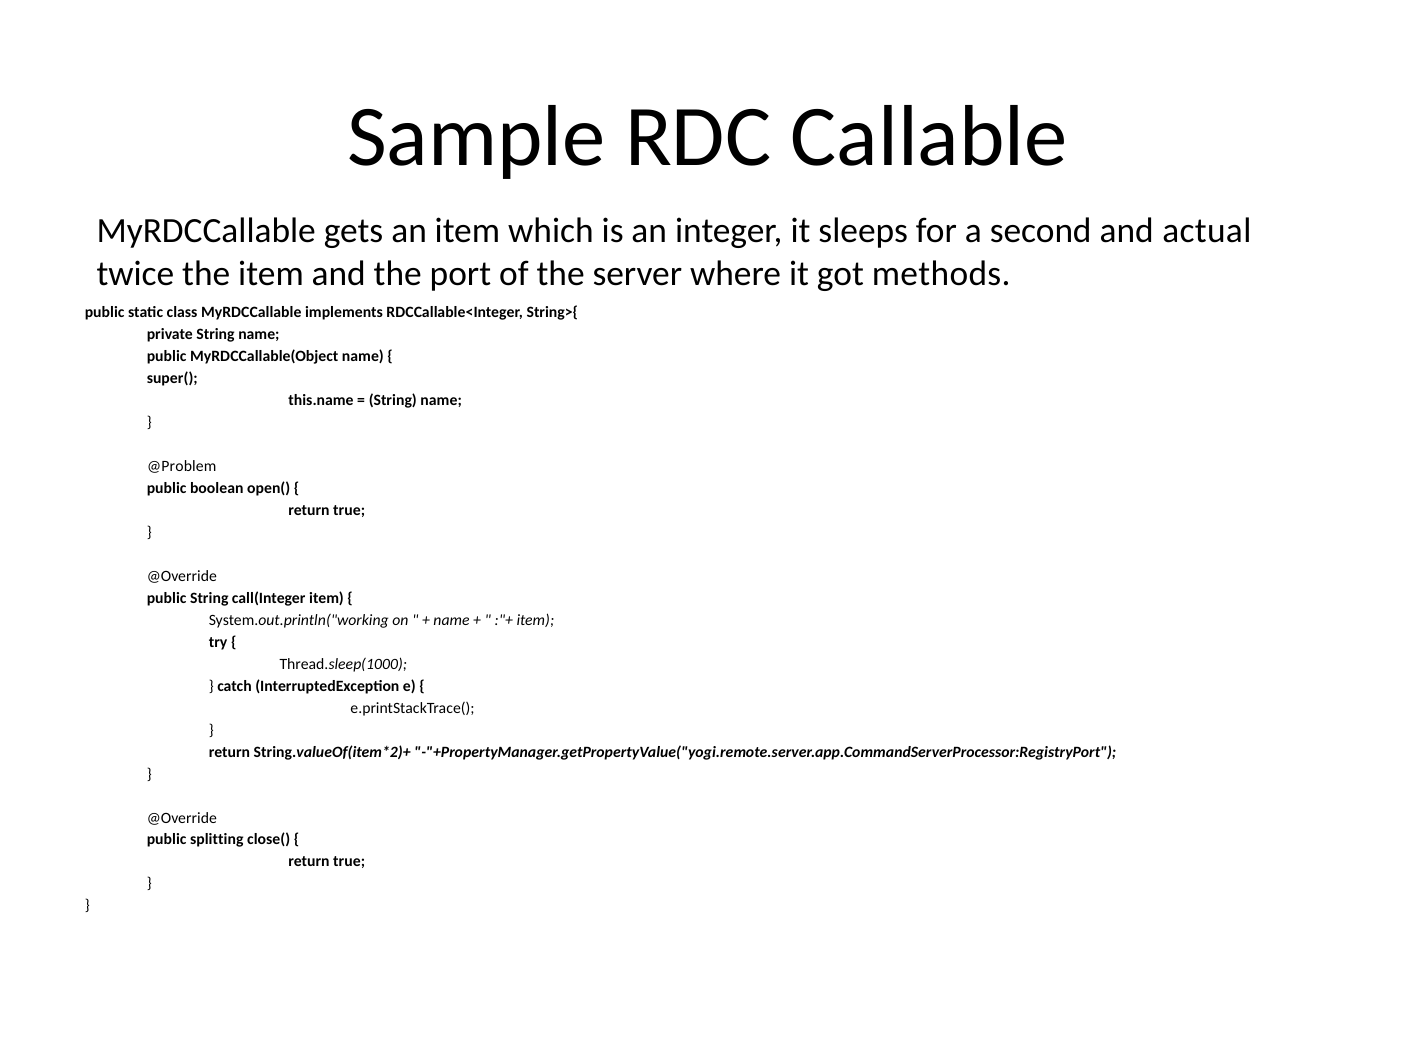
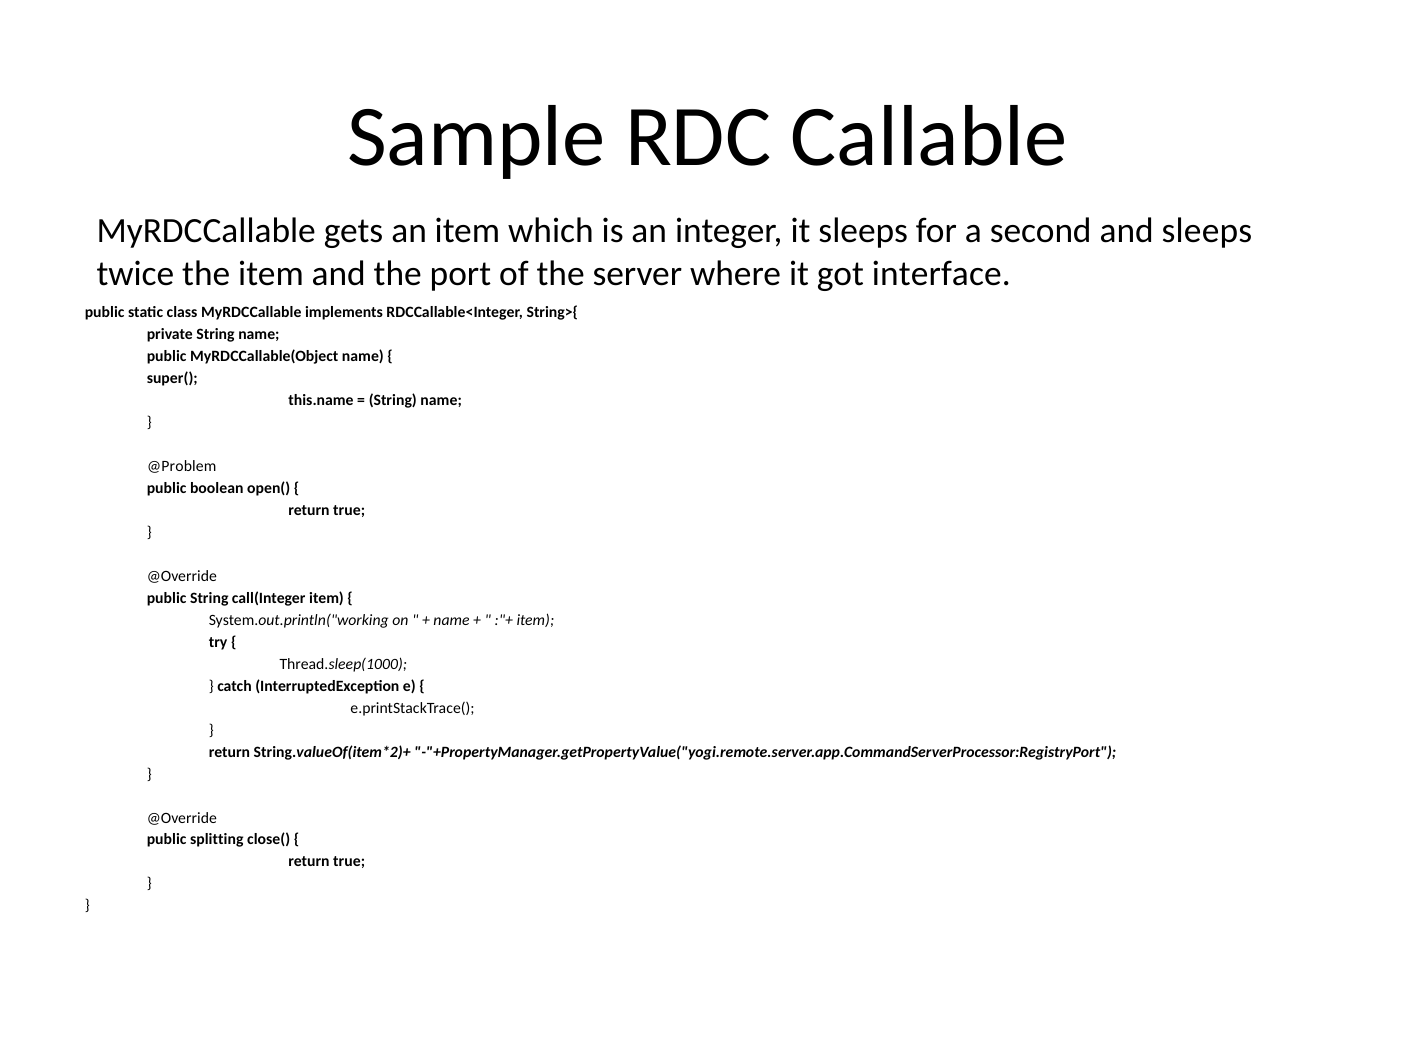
and actual: actual -> sleeps
methods: methods -> interface
